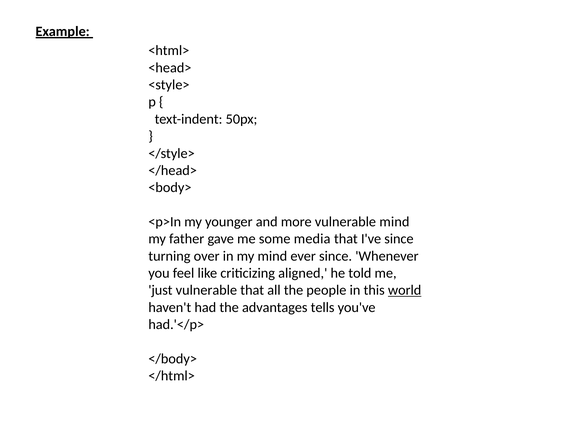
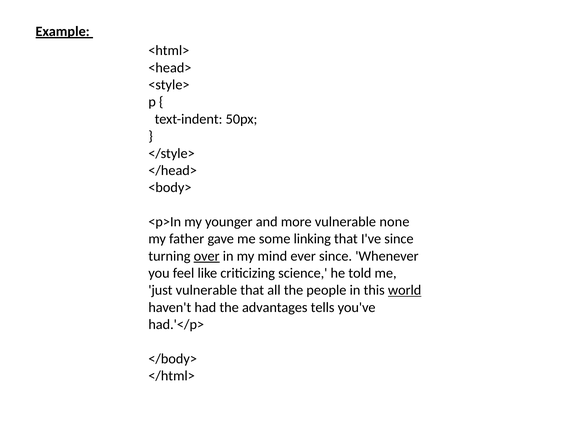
vulnerable mind: mind -> none
media: media -> linking
over underline: none -> present
aligned: aligned -> science
